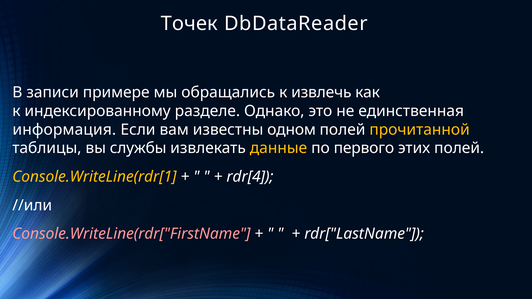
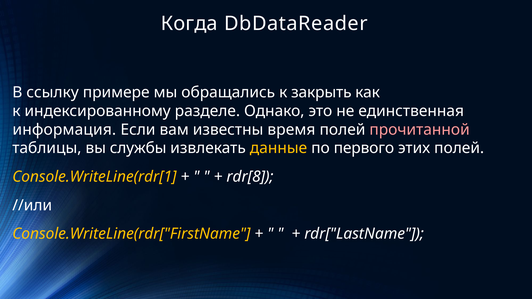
Точек: Точек -> Когда
записи: записи -> ссылку
извлечь: извлечь -> закрыть
одном: одном -> время
прочитанной colour: yellow -> pink
rdr[4: rdr[4 -> rdr[8
Console.WriteLine(rdr["FirstName colour: pink -> yellow
